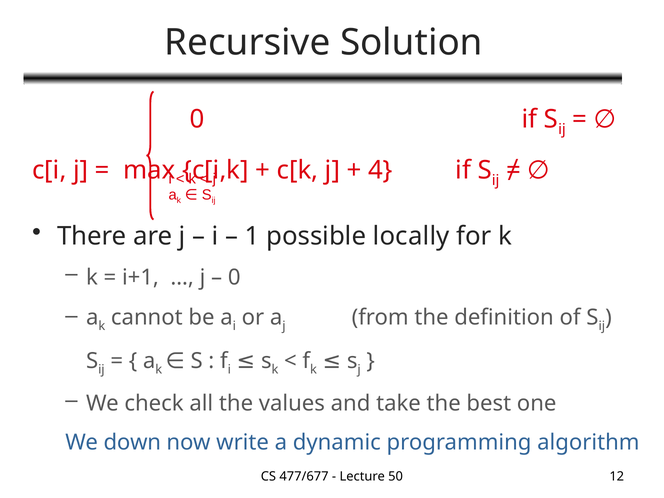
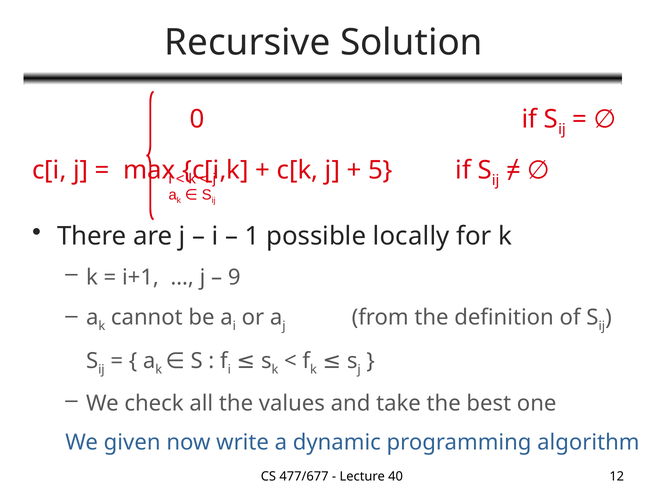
4: 4 -> 5
0 at (234, 277): 0 -> 9
down: down -> given
50: 50 -> 40
